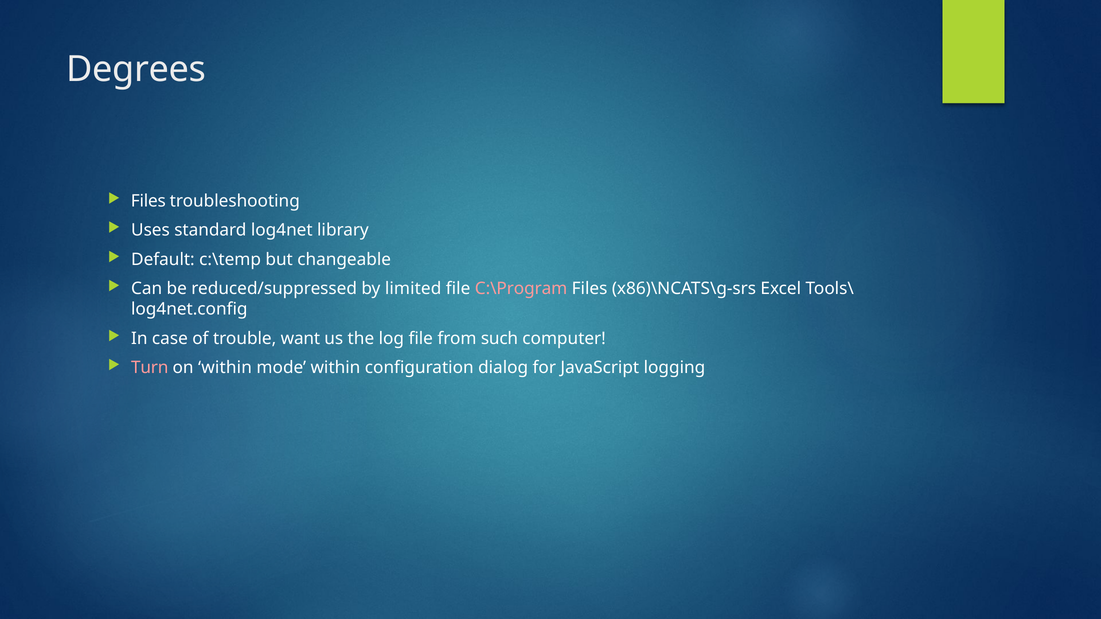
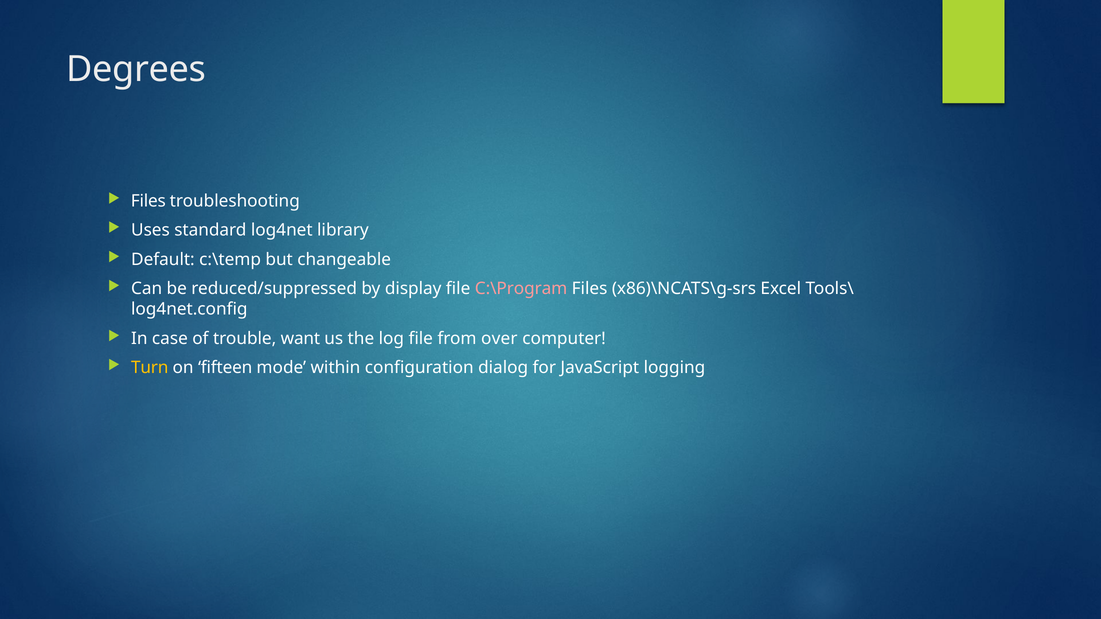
limited: limited -> display
such: such -> over
Turn colour: pink -> yellow
on within: within -> fifteen
